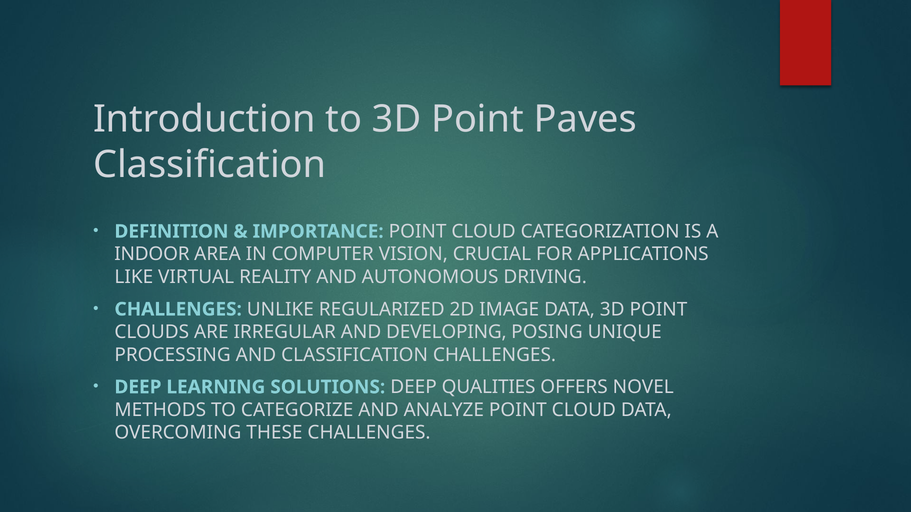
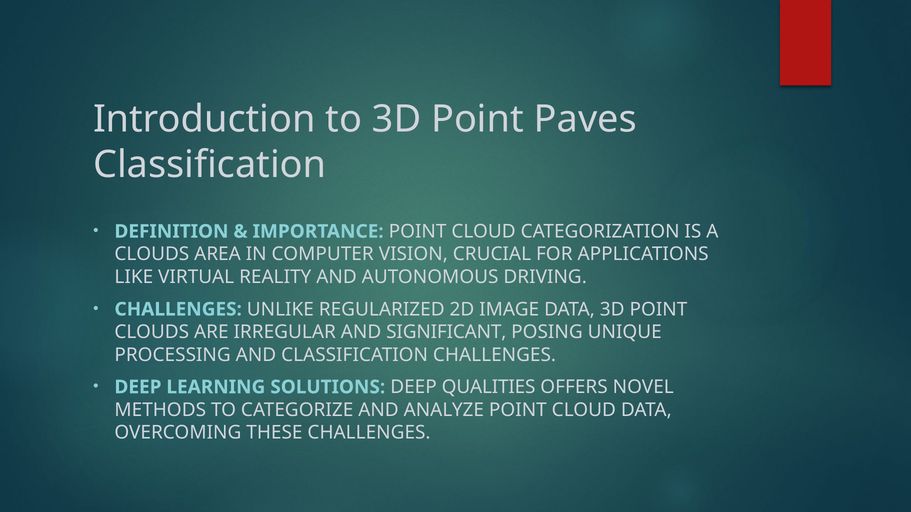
INDOOR at (152, 254): INDOOR -> CLOUDS
DEVELOPING: DEVELOPING -> SIGNIFICANT
